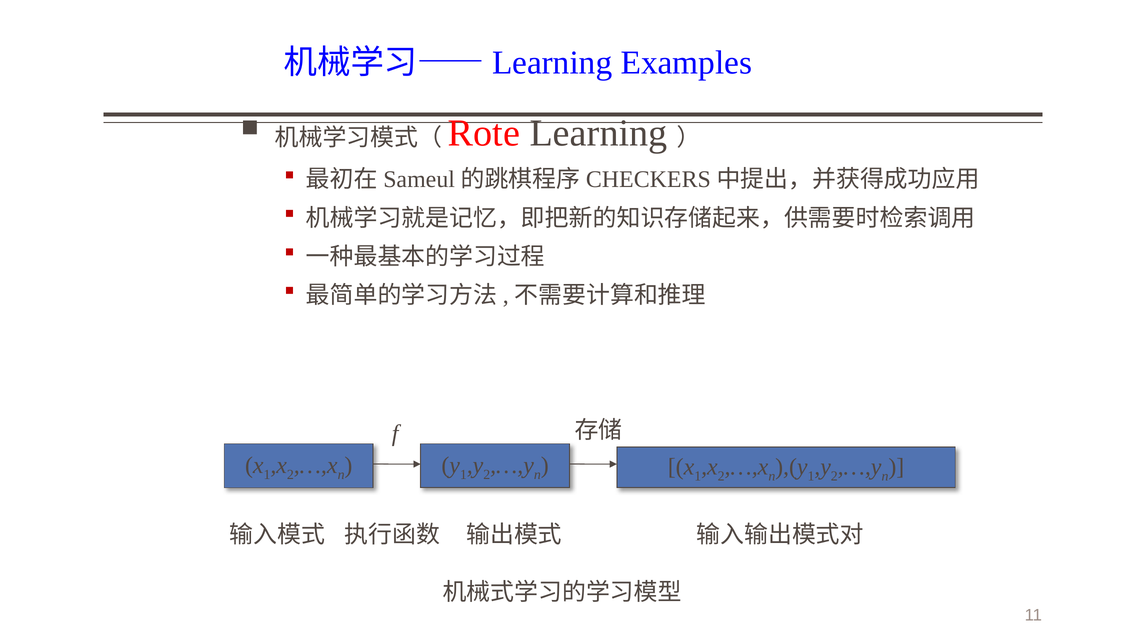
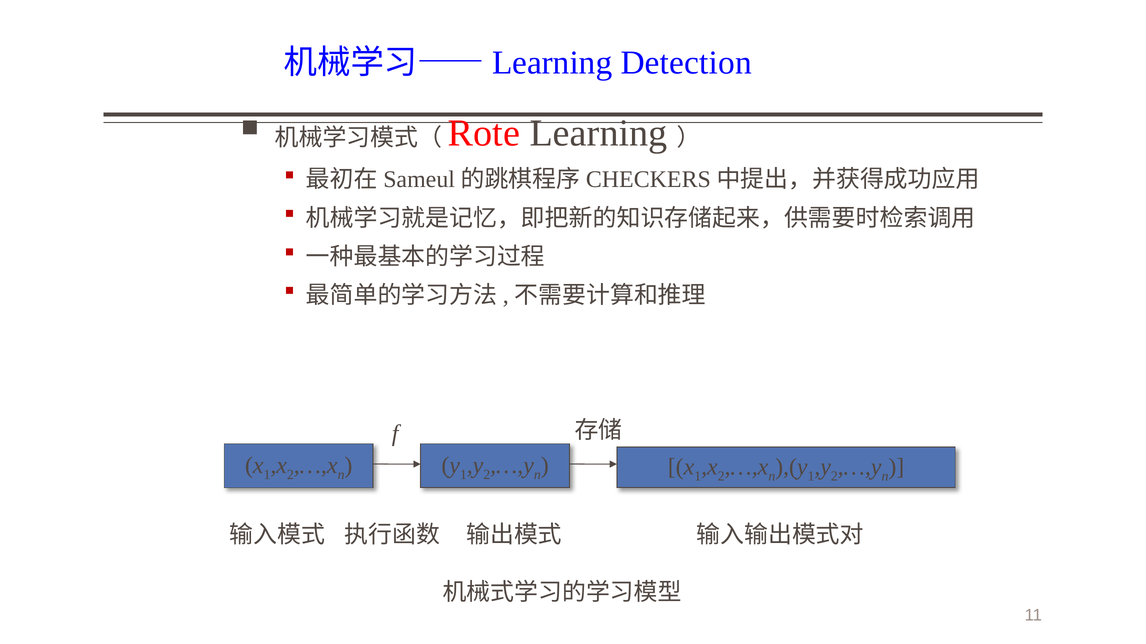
Examples: Examples -> Detection
